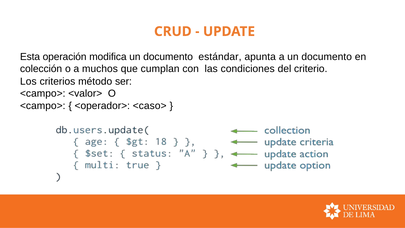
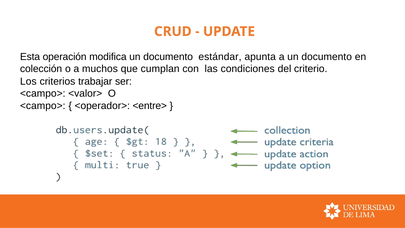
método: método -> trabajar
<caso>: <caso> -> <entre>
